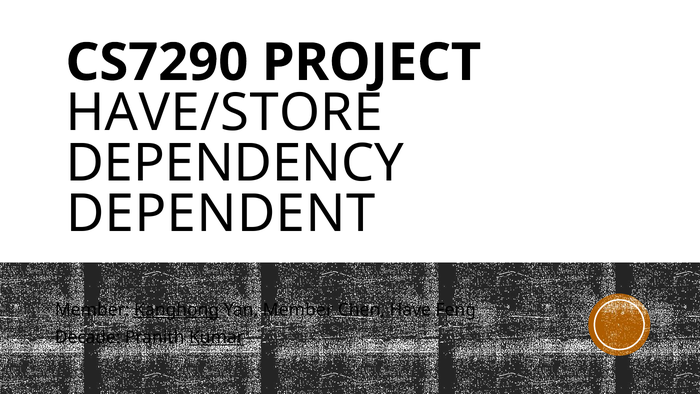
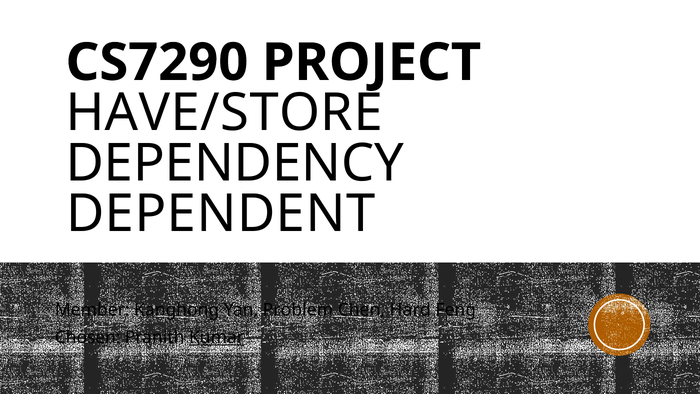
Kanghong underline: present -> none
Yan Member: Member -> Problem
Have: Have -> Hard
Decade: Decade -> Chosen
